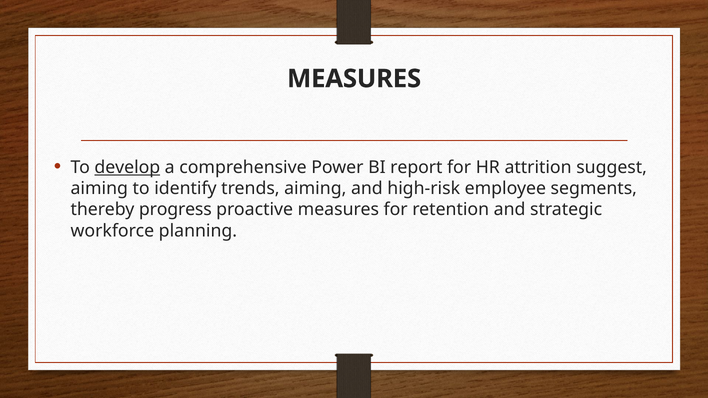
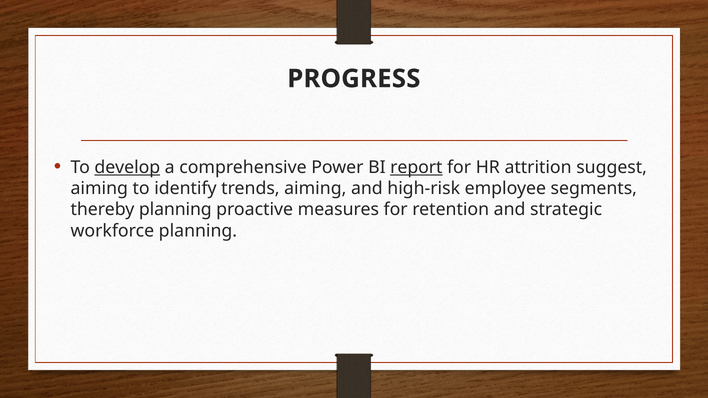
MEASURES at (354, 79): MEASURES -> PROGRESS
report underline: none -> present
thereby progress: progress -> planning
